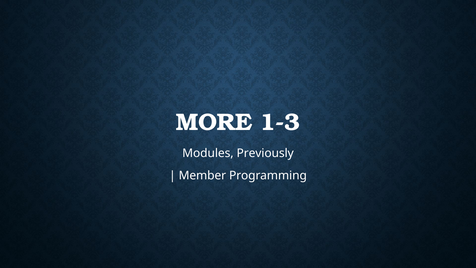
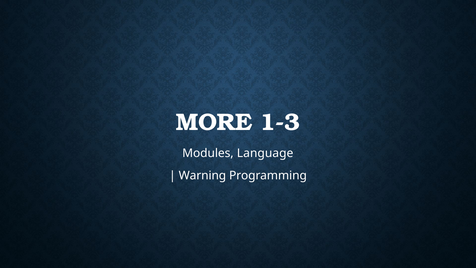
Previously: Previously -> Language
Member: Member -> Warning
